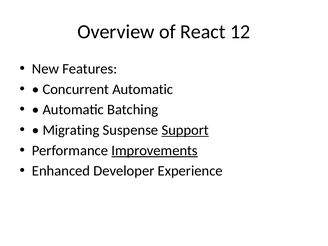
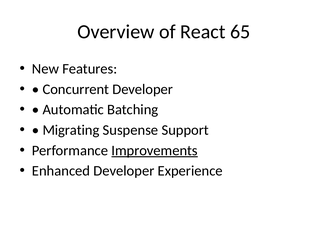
12: 12 -> 65
Concurrent Automatic: Automatic -> Developer
Support underline: present -> none
